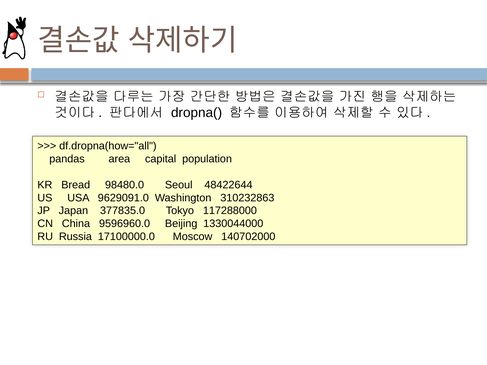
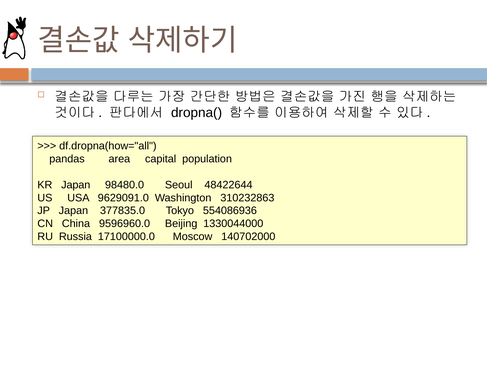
KR Bread: Bread -> Japan
117288000: 117288000 -> 554086936
